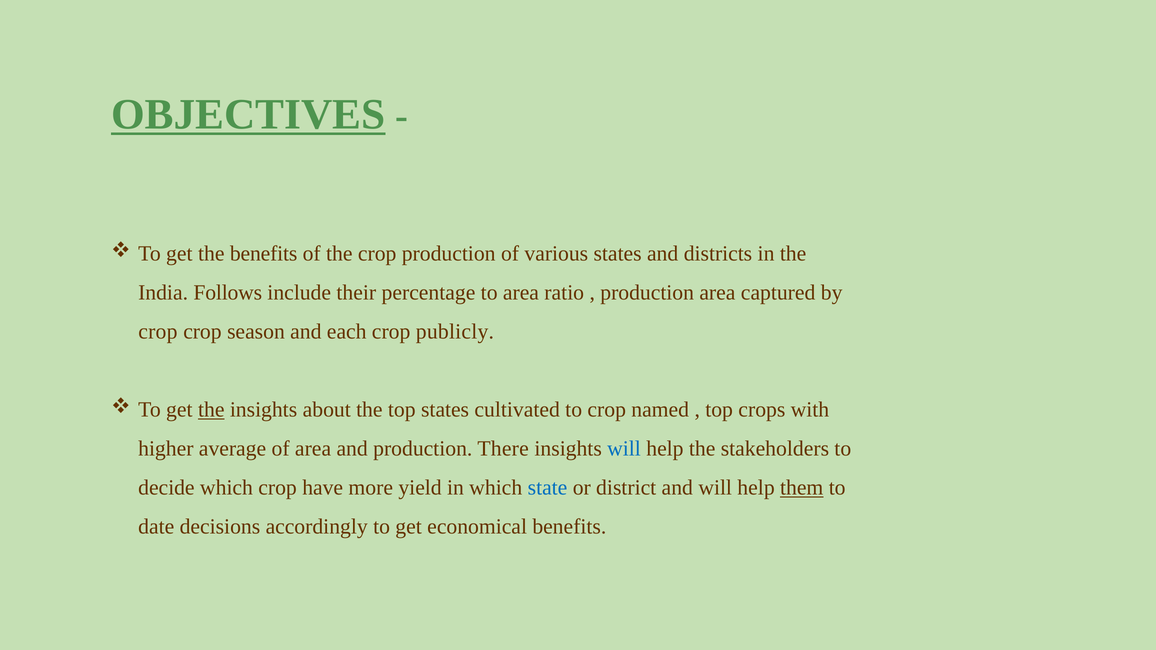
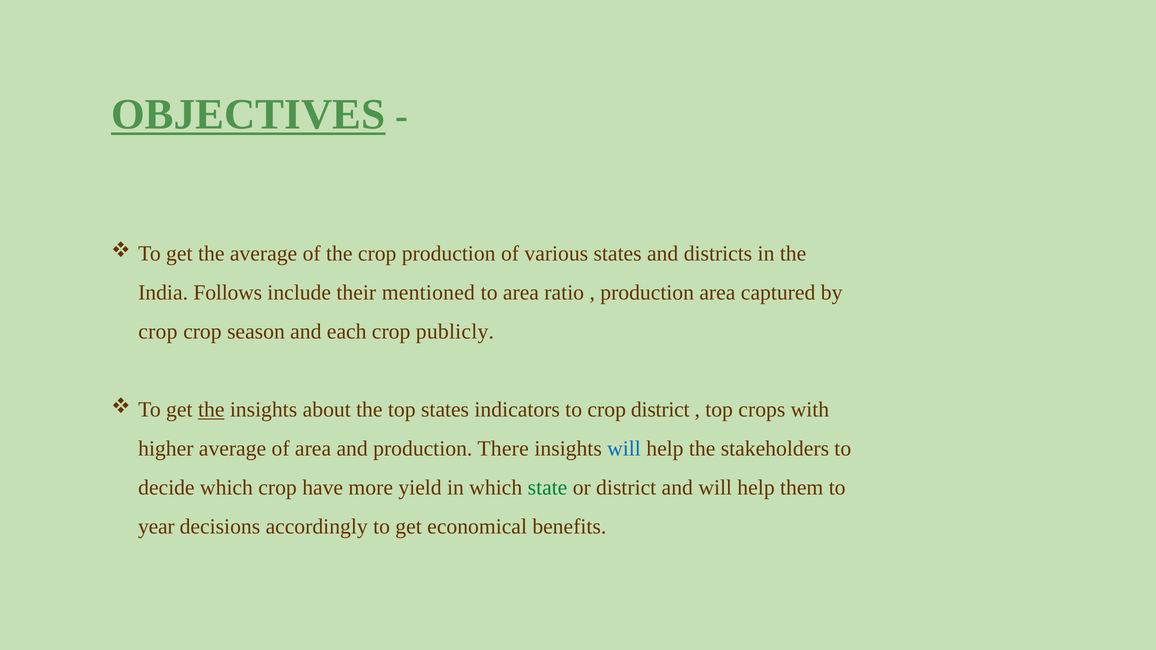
the benefits: benefits -> average
percentage: percentage -> mentioned
cultivated: cultivated -> indicators
crop named: named -> district
state colour: blue -> green
them underline: present -> none
date: date -> year
